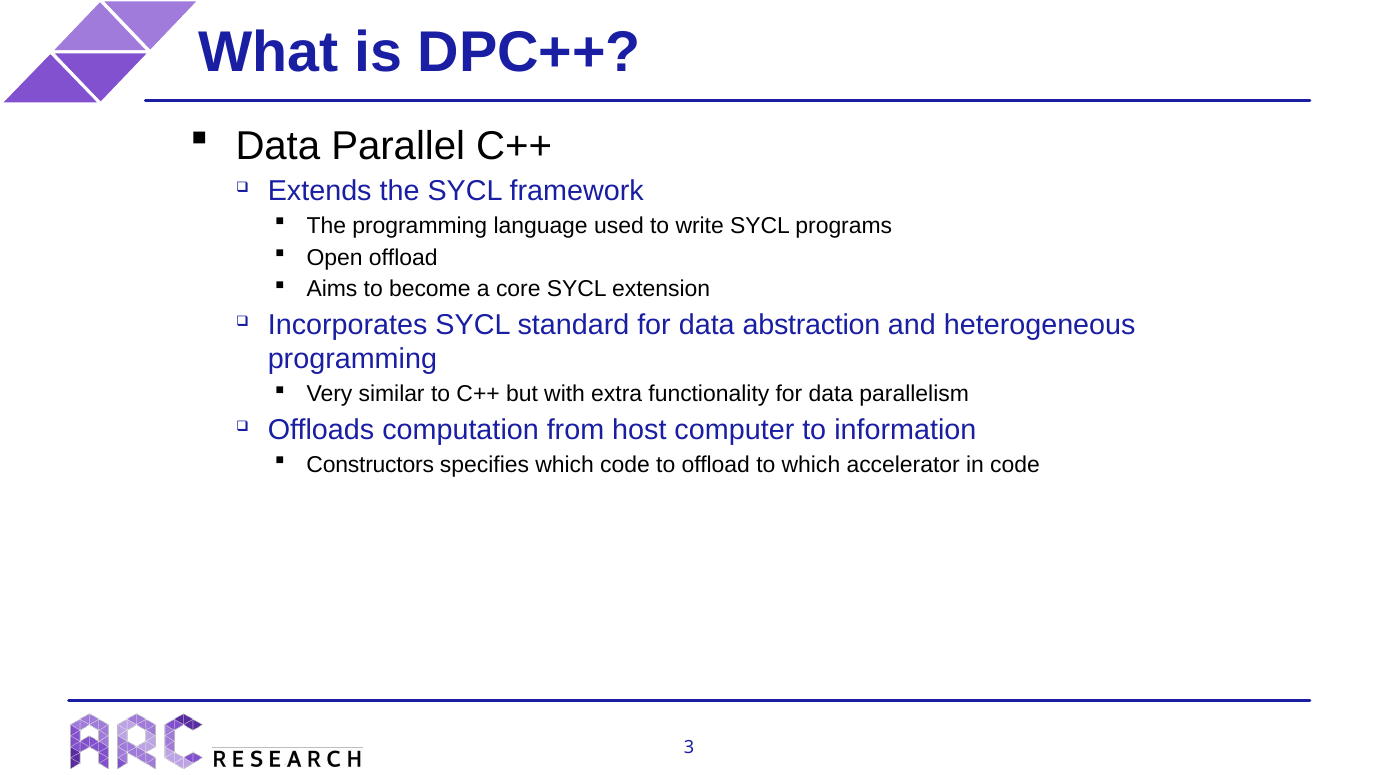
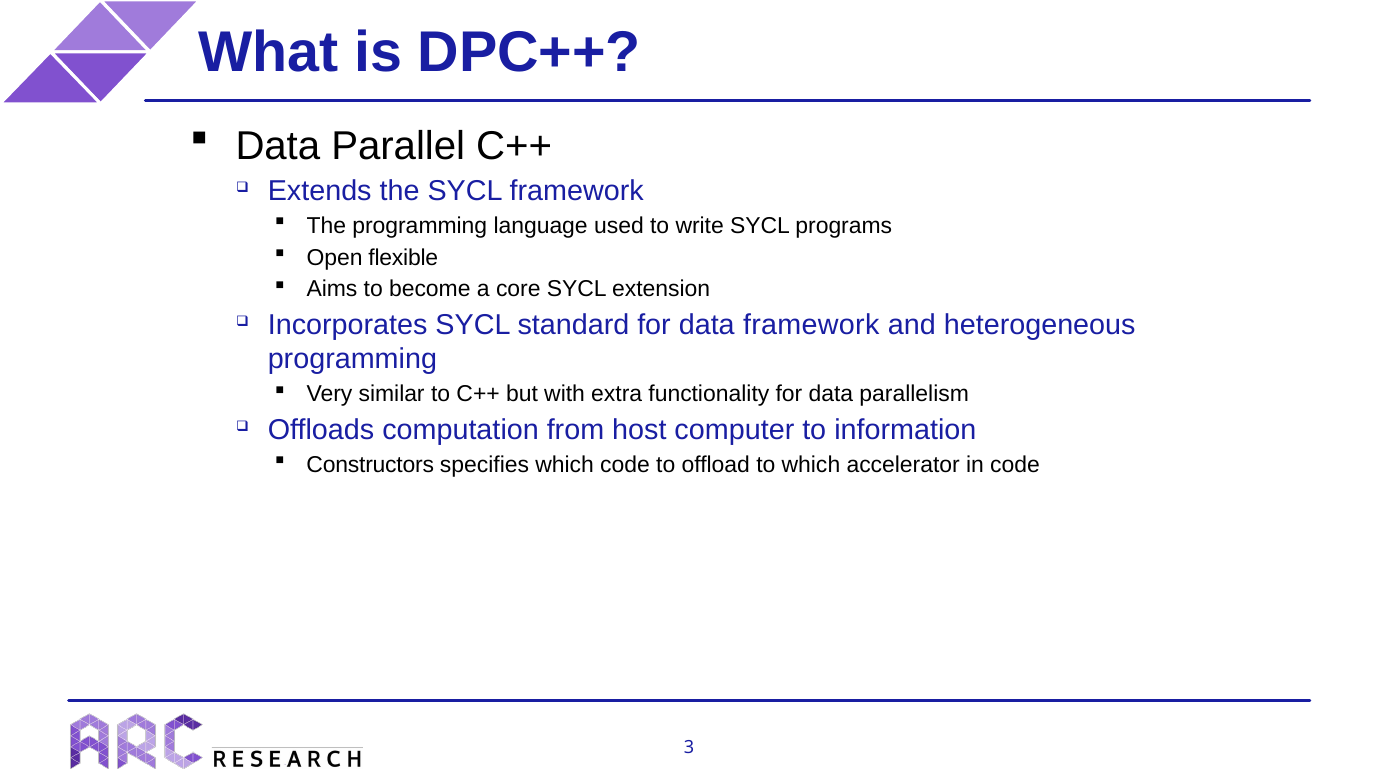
Open offload: offload -> flexible
data abstraction: abstraction -> framework
